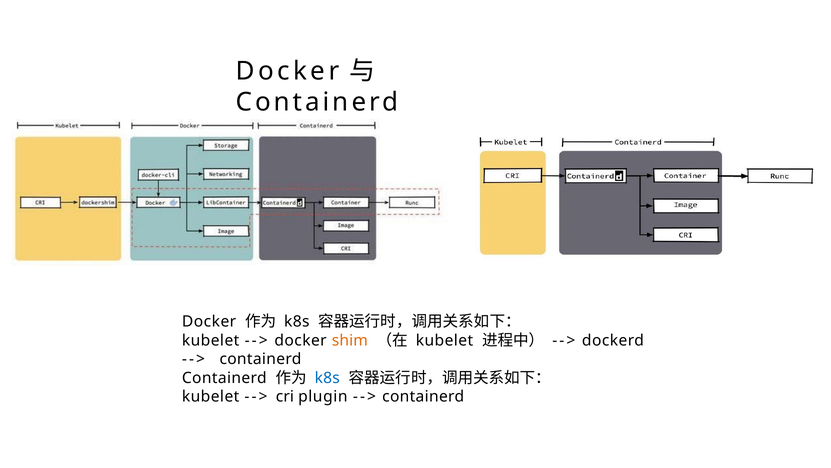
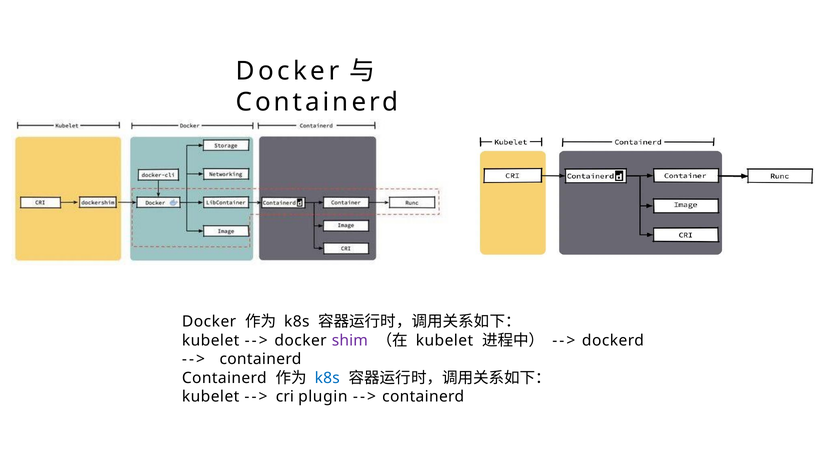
shim colour: orange -> purple
